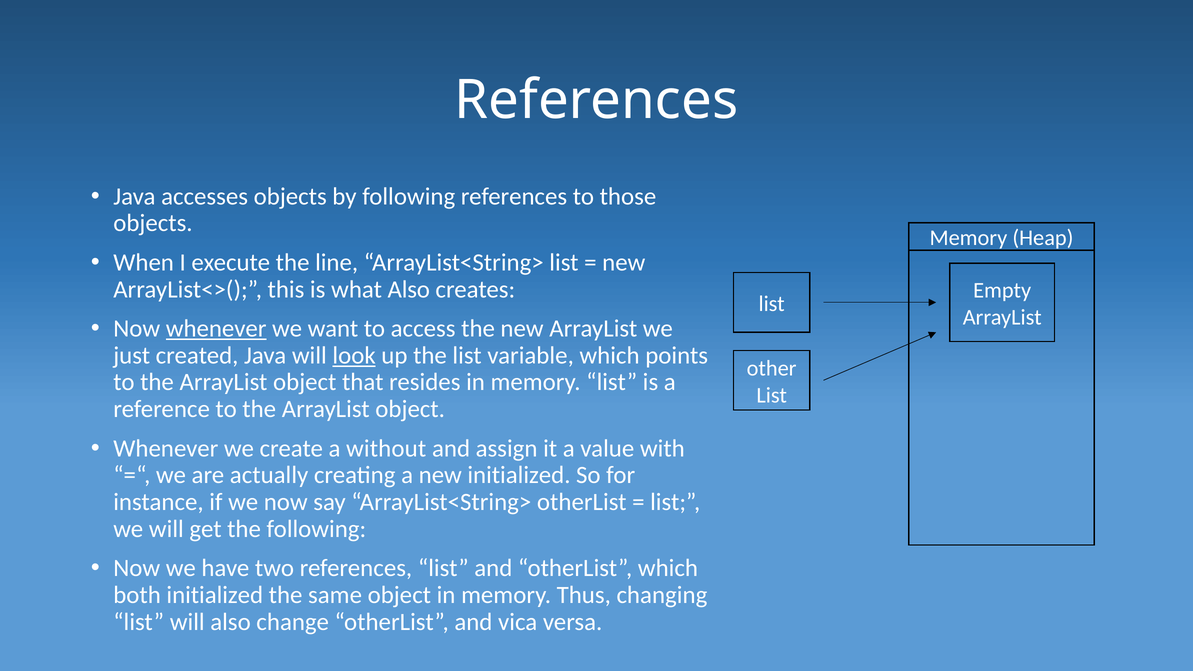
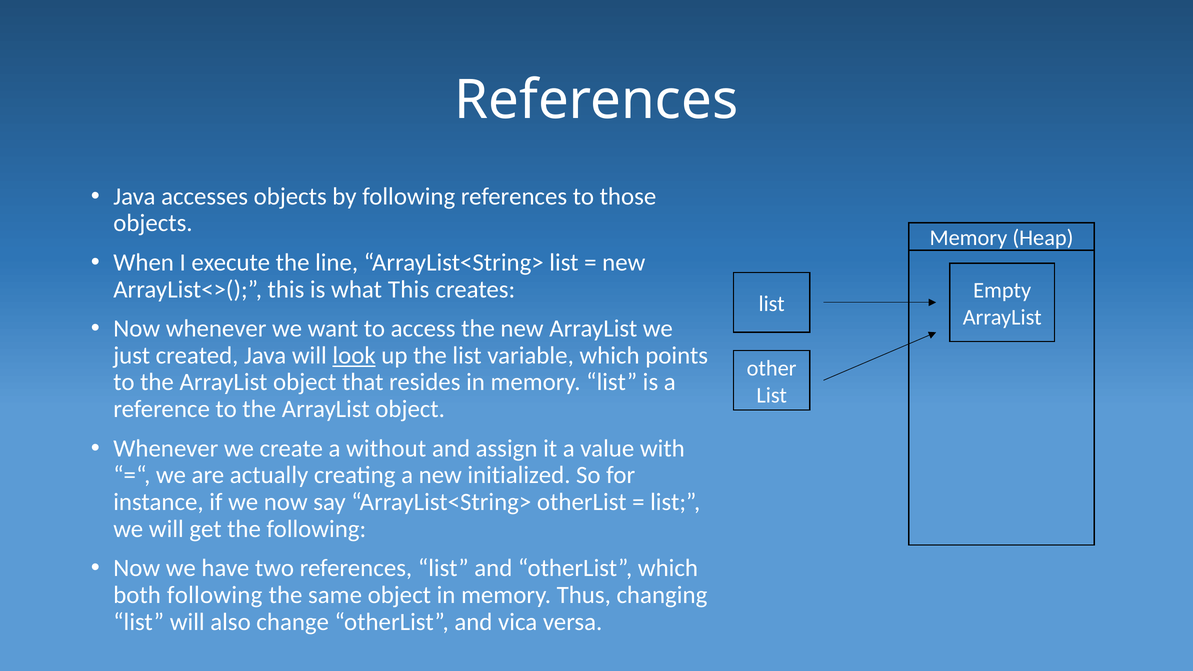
what Also: Also -> This
whenever at (216, 329) underline: present -> none
both initialized: initialized -> following
